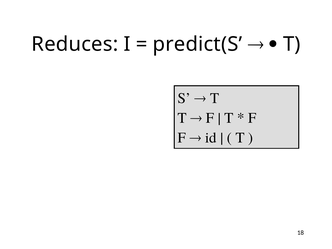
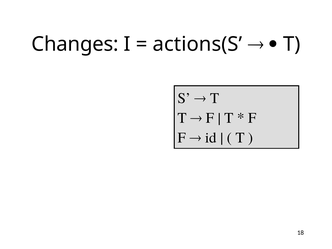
Reduces: Reduces -> Changes
predict(S: predict(S -> actions(S
